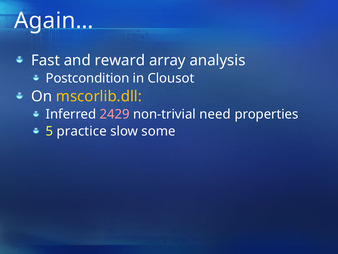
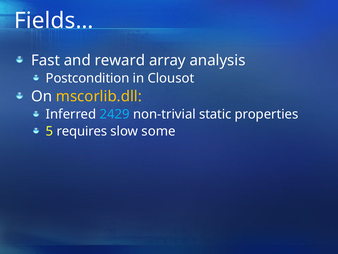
Again…: Again… -> Fields…
2429 colour: pink -> light blue
need: need -> static
practice: practice -> requires
